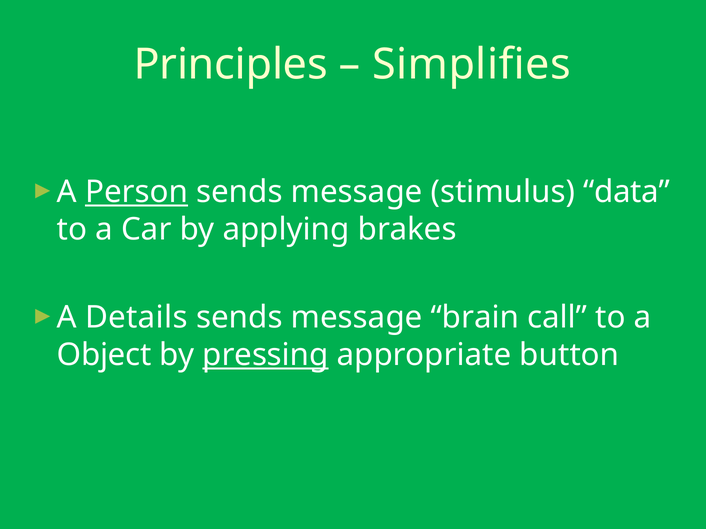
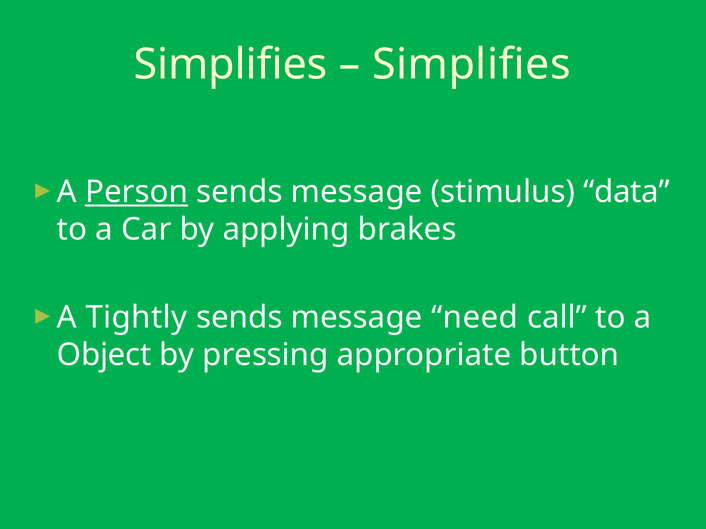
Principles at (231, 65): Principles -> Simplifies
Details: Details -> Tightly
brain: brain -> need
pressing underline: present -> none
